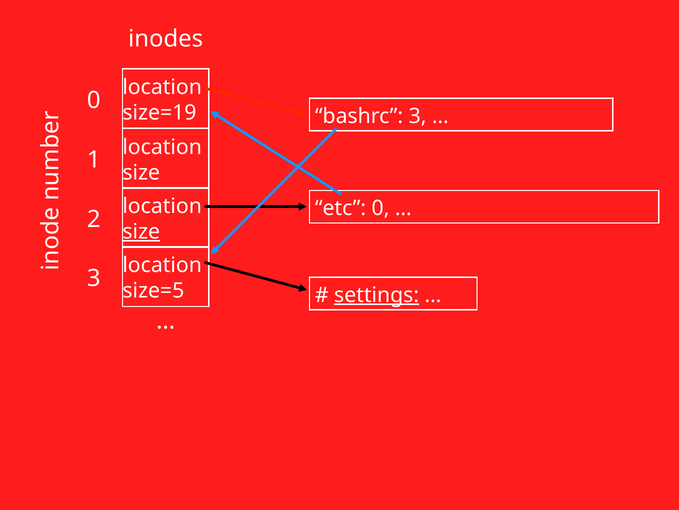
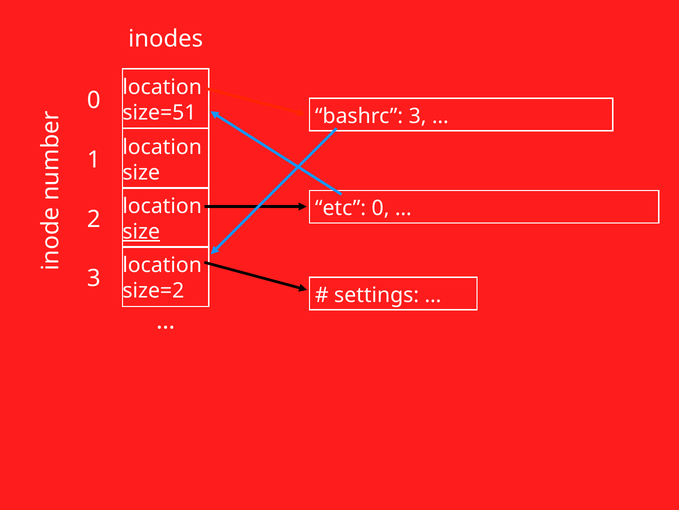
size=19: size=19 -> size=51
size=5: size=5 -> size=2
settings underline: present -> none
